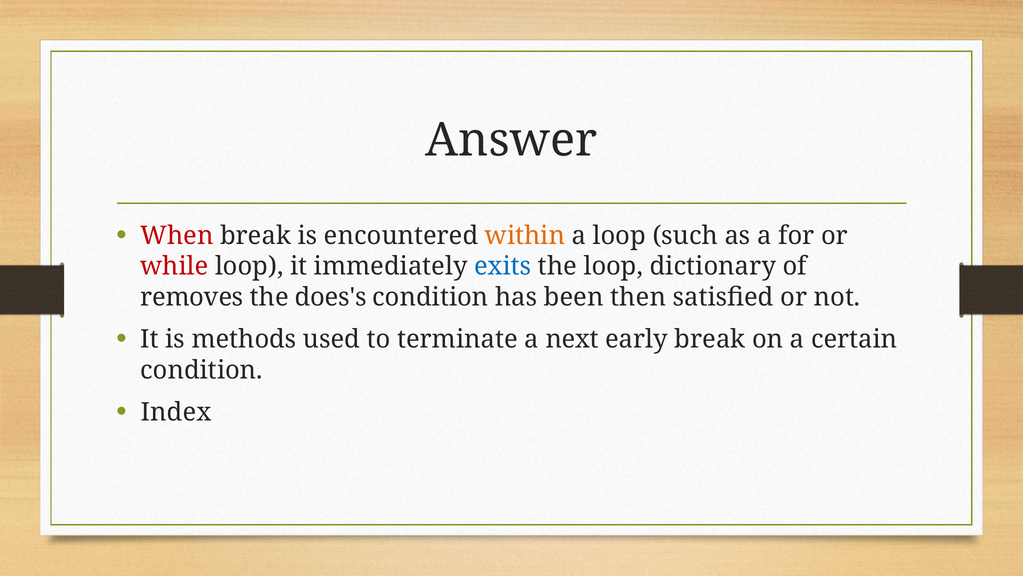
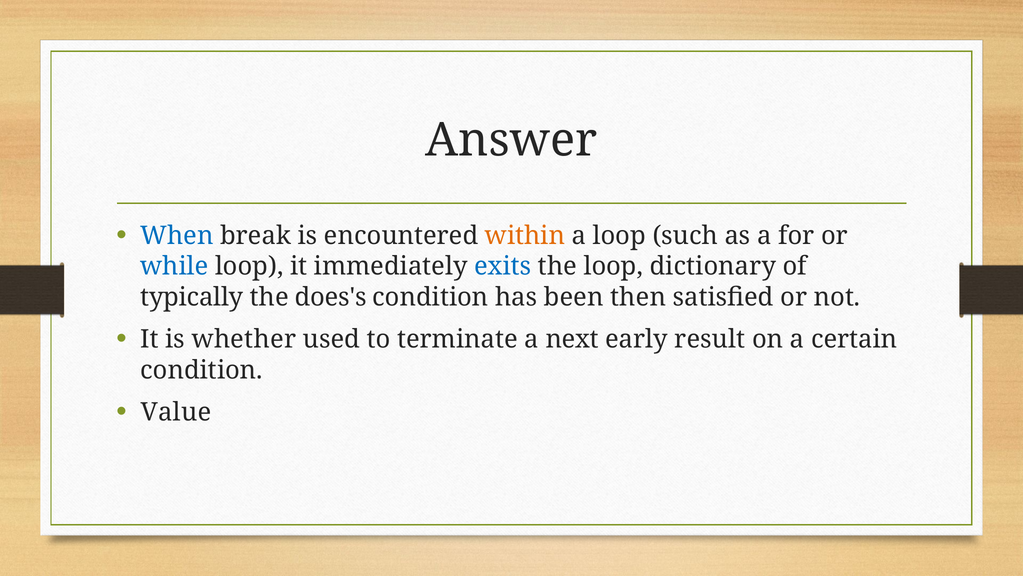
When colour: red -> blue
while colour: red -> blue
removes: removes -> typically
methods: methods -> whether
early break: break -> result
Index: Index -> Value
